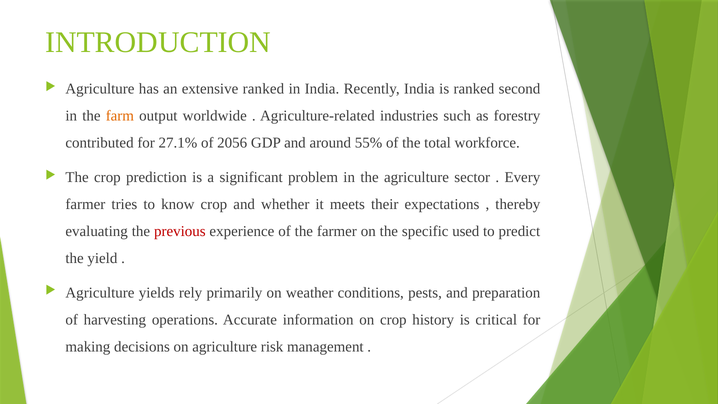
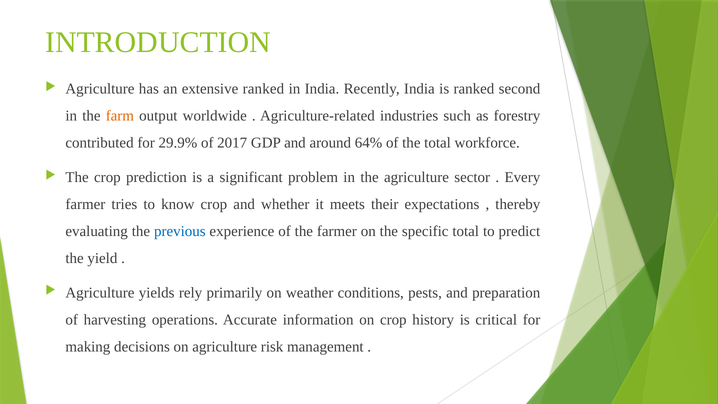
27.1%: 27.1% -> 29.9%
2056: 2056 -> 2017
55%: 55% -> 64%
previous colour: red -> blue
specific used: used -> total
